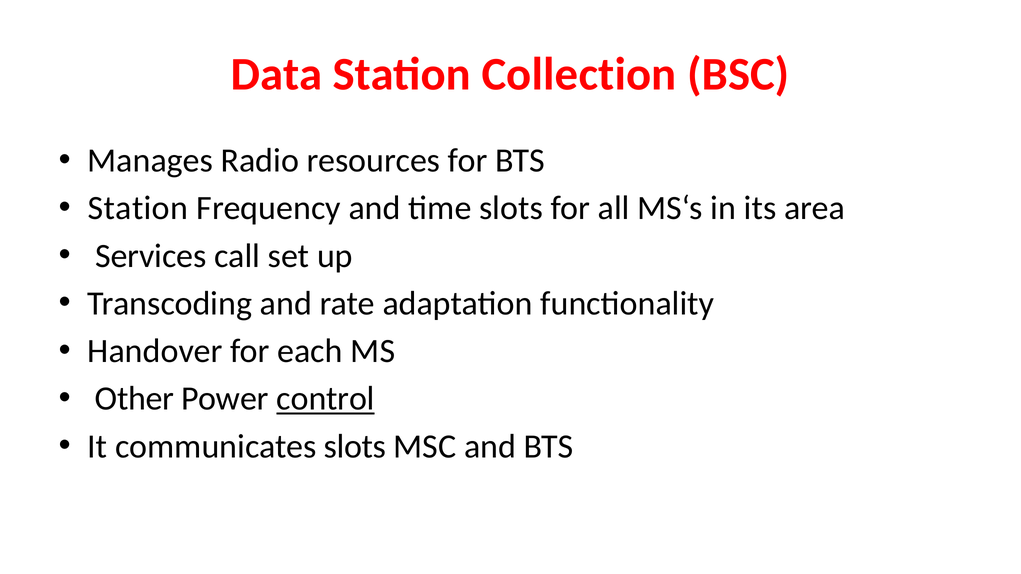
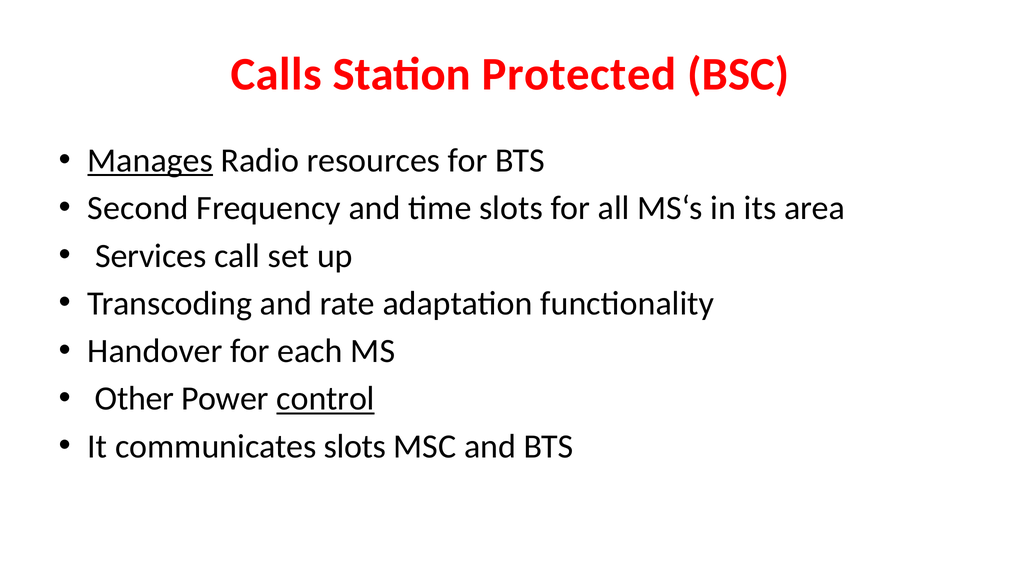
Data: Data -> Calls
Collection: Collection -> Protected
Manages underline: none -> present
Station at (138, 208): Station -> Second
